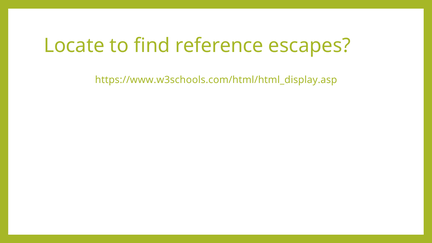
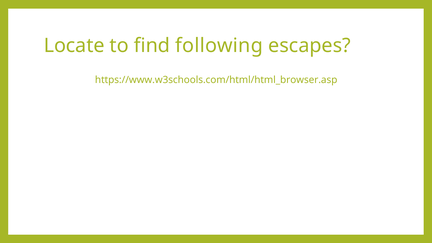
reference: reference -> following
https://www.w3schools.com/html/html_display.asp: https://www.w3schools.com/html/html_display.asp -> https://www.w3schools.com/html/html_browser.asp
